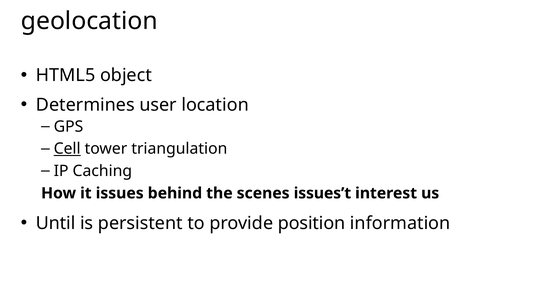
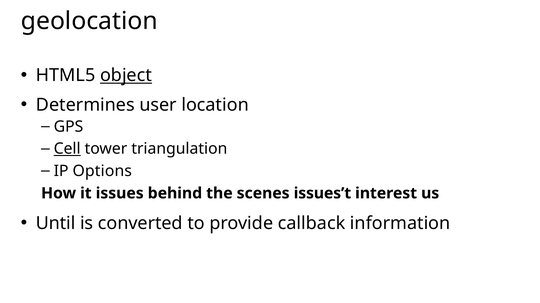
object underline: none -> present
Caching: Caching -> Options
persistent: persistent -> converted
position: position -> callback
